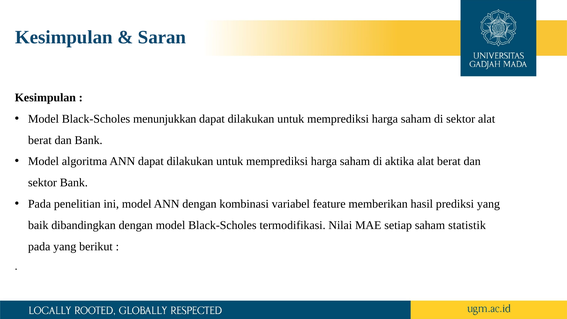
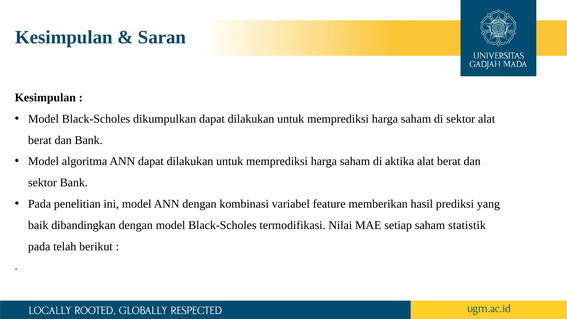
menunjukkan: menunjukkan -> dikumpulkan
pada yang: yang -> telah
